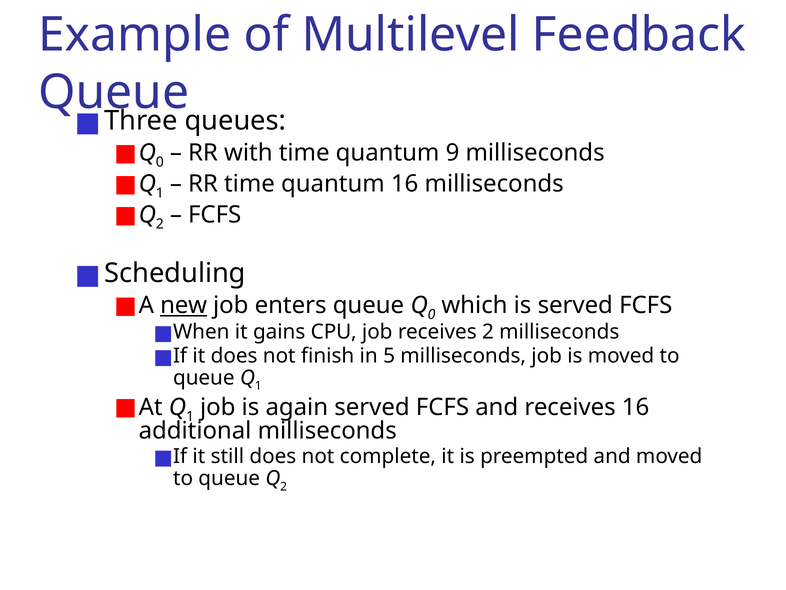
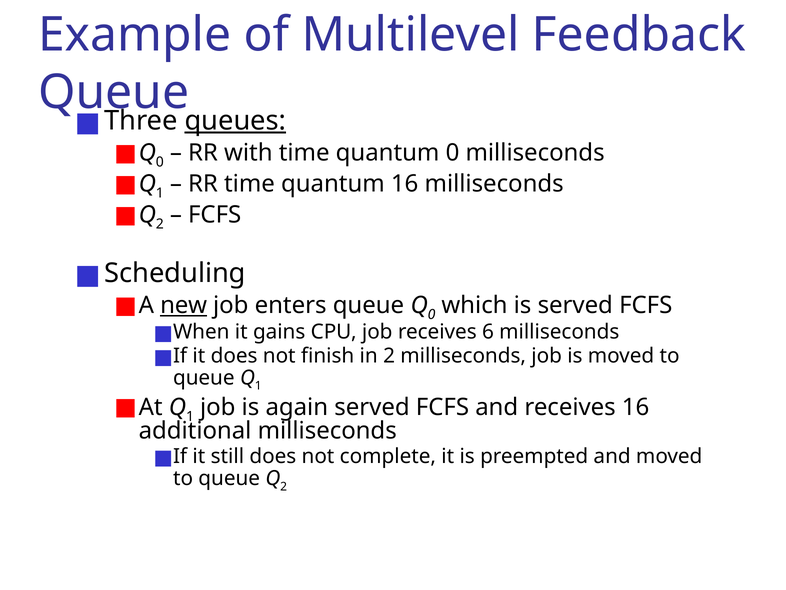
queues underline: none -> present
quantum 9: 9 -> 0
receives 2: 2 -> 6
in 5: 5 -> 2
